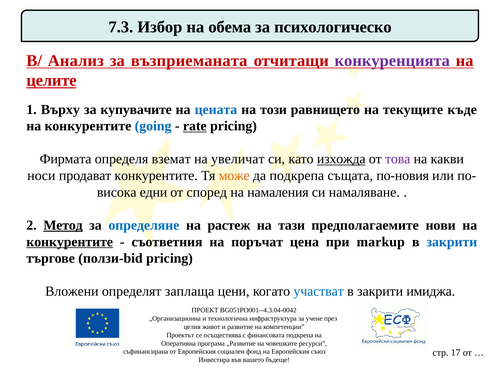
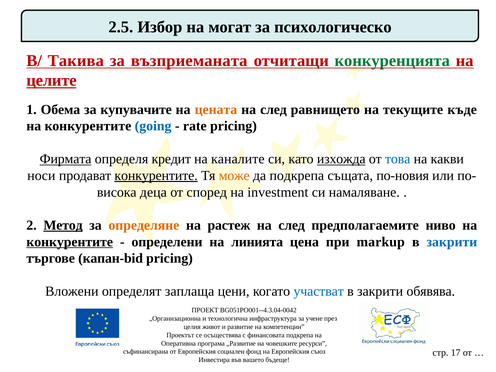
7.3: 7.3 -> 2.5
обема: обема -> могат
Анализ: Анализ -> Такива
конкуренцията colour: purple -> green
Върху: Върху -> Обема
цената colour: blue -> orange
този at (273, 109): този -> след
rate underline: present -> none
Фирмата underline: none -> present
вземат: вземат -> кредит
увеличат: увеличат -> каналите
това colour: purple -> blue
конкурентите at (156, 176) underline: none -> present
едни: едни -> деца
намаления: намаления -> investment
определяне colour: blue -> orange
тази at (292, 225): тази -> след
нови: нови -> ниво
съответния: съответния -> определени
поръчат: поръчат -> линията
ползи-bid: ползи-bid -> капан-bid
имиджа: имиджа -> обявява
